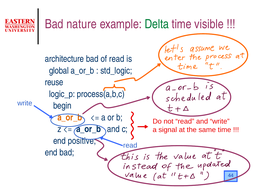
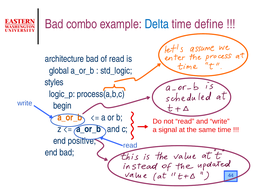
nature: nature -> combo
Delta colour: green -> blue
visible: visible -> define
reuse: reuse -> styles
